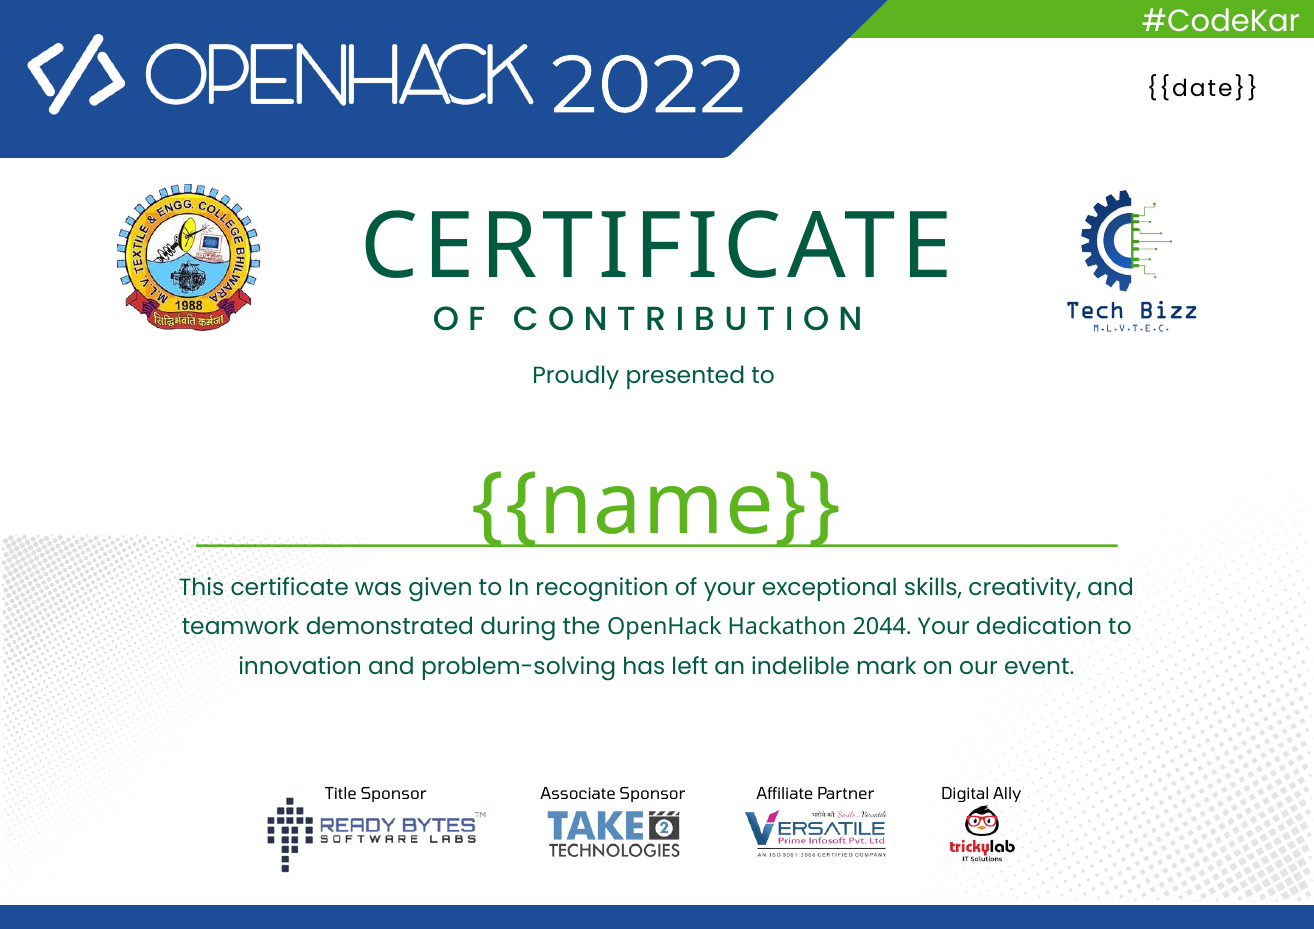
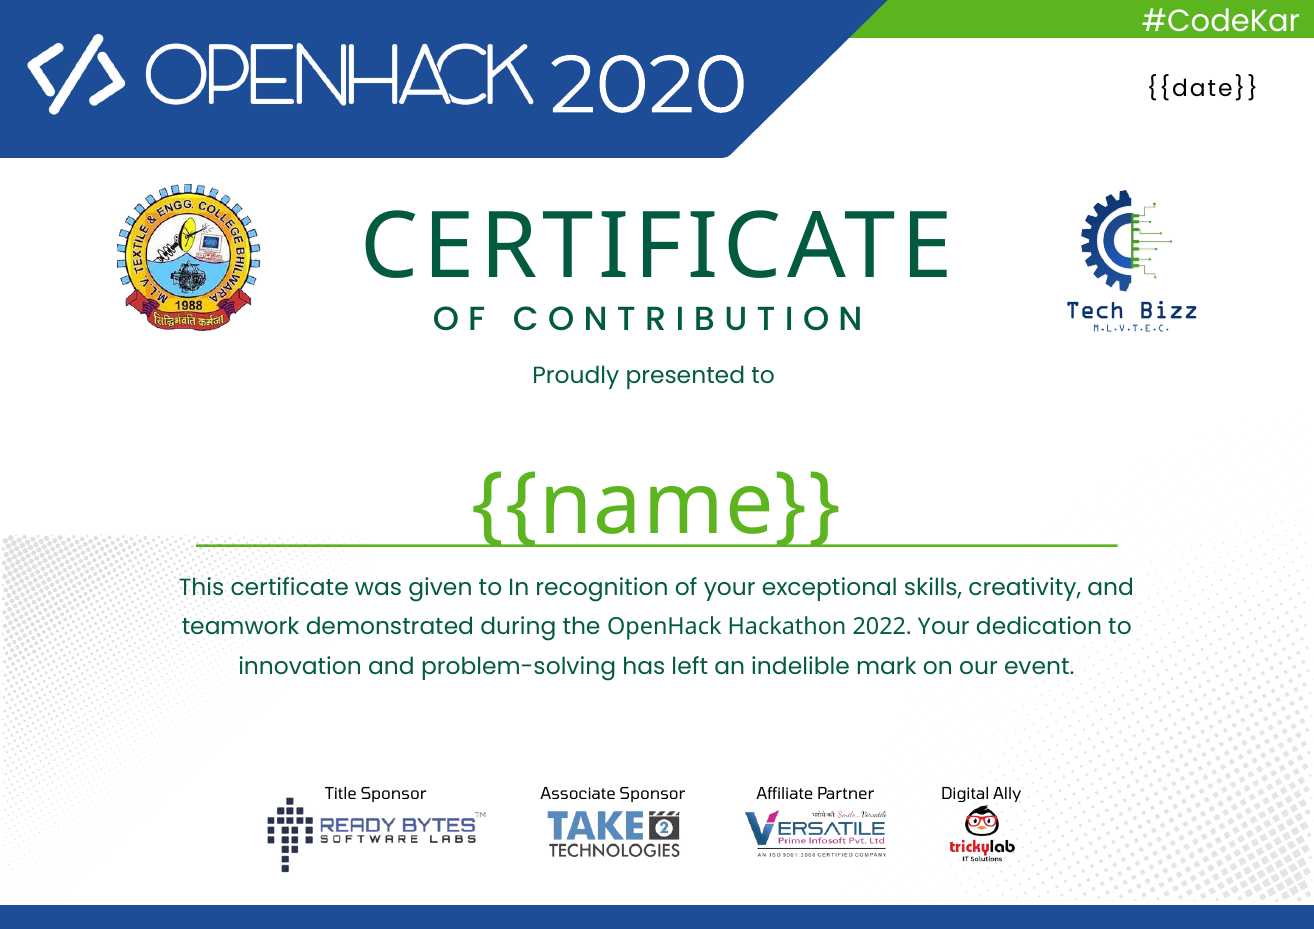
2022: 2022 -> 2020
2044: 2044 -> 2022
